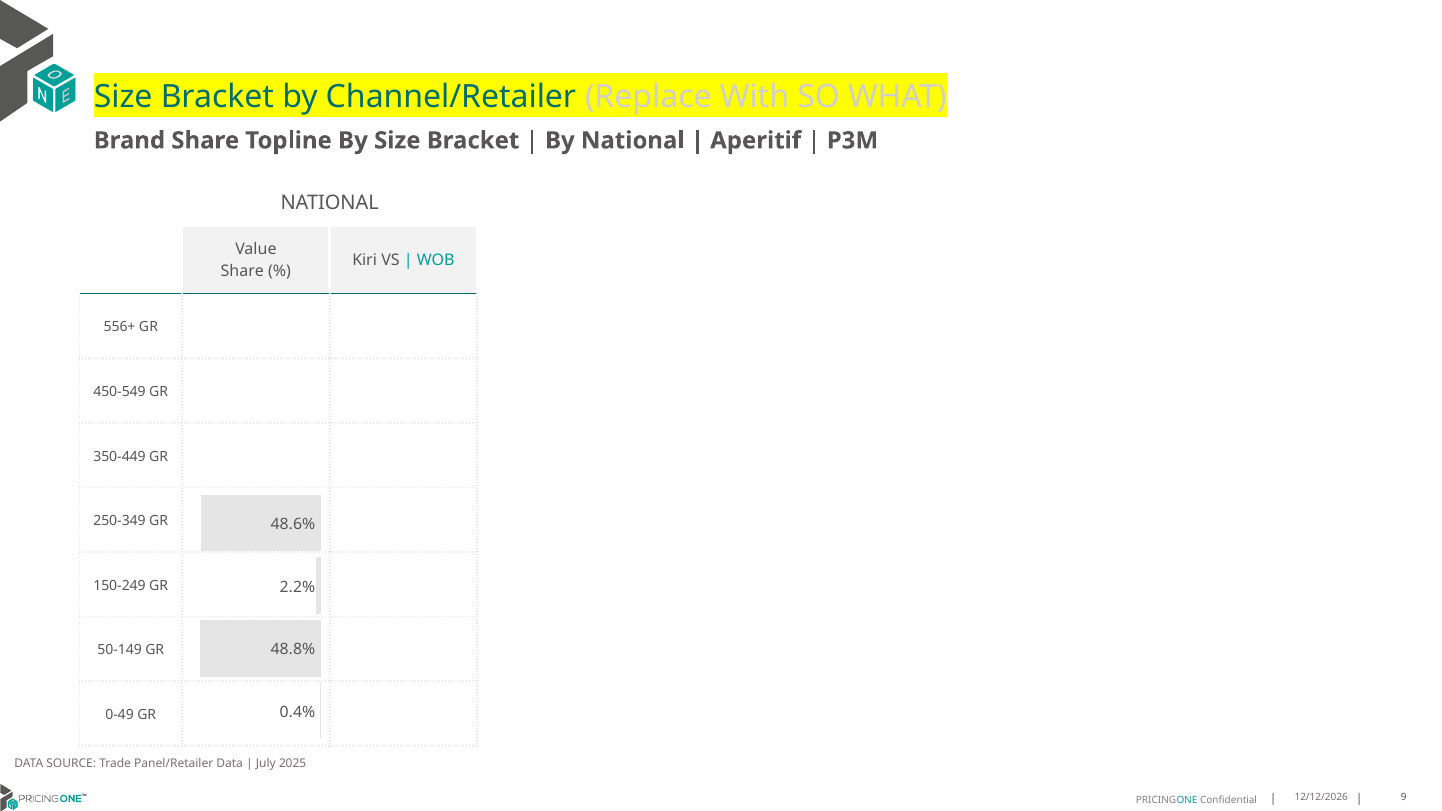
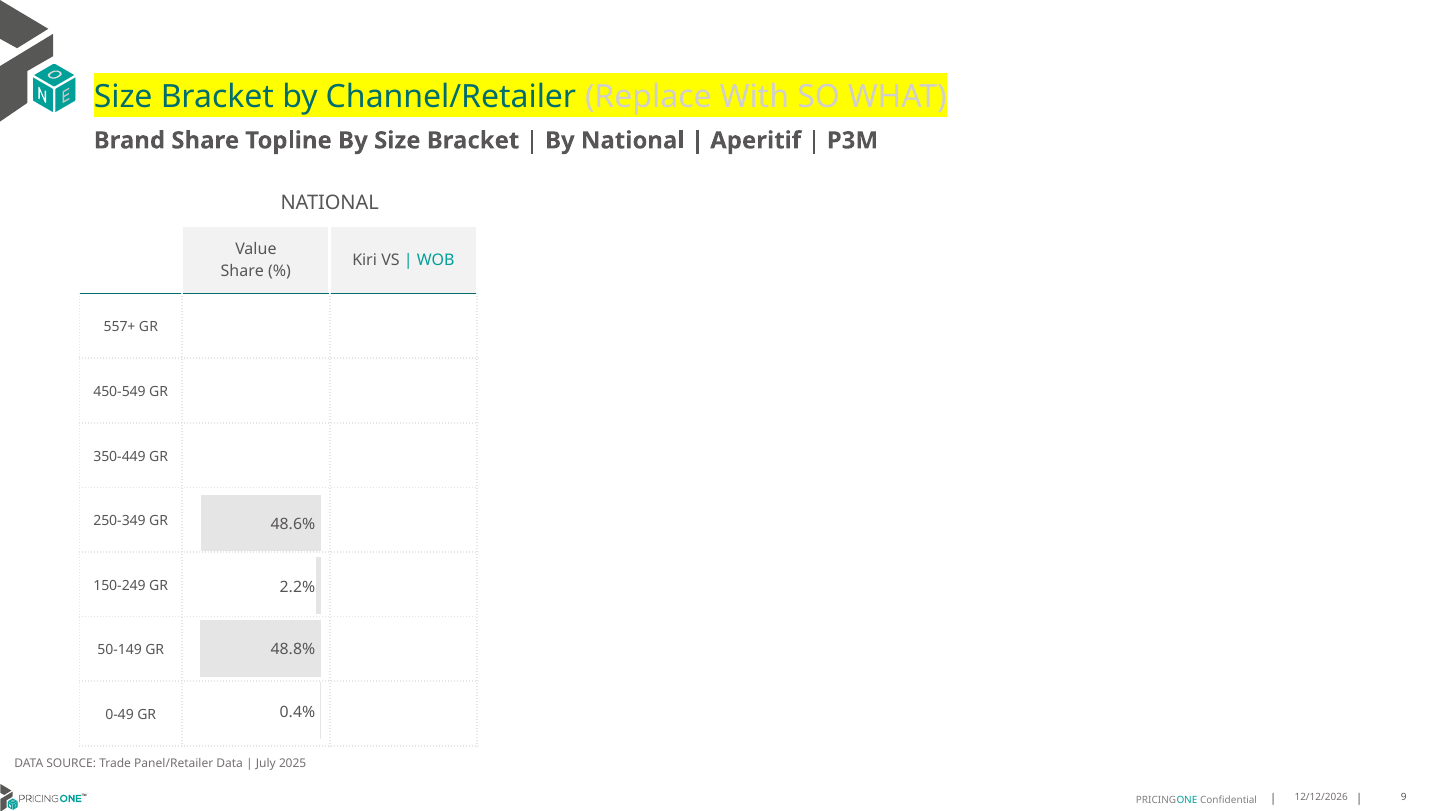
556+: 556+ -> 557+
